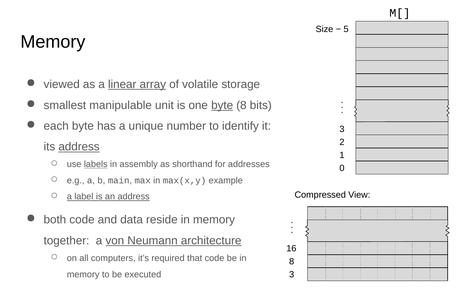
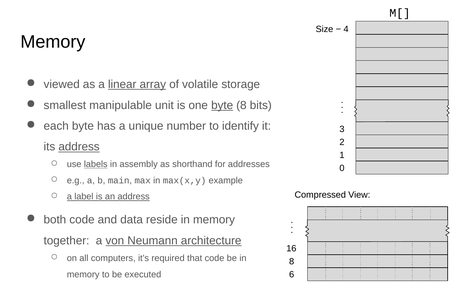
5: 5 -> 4
executed 3: 3 -> 6
